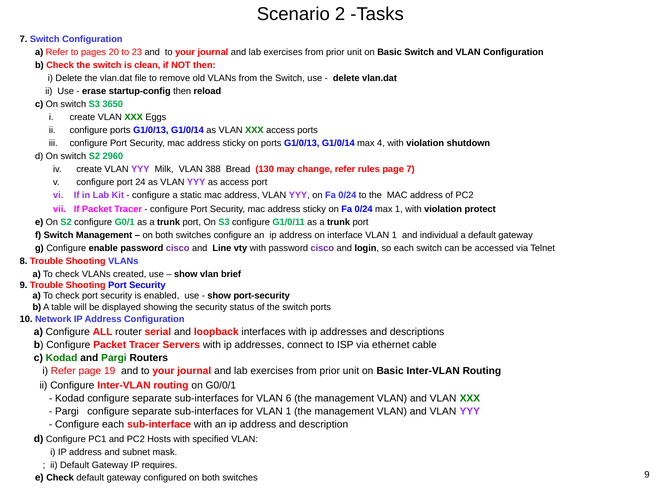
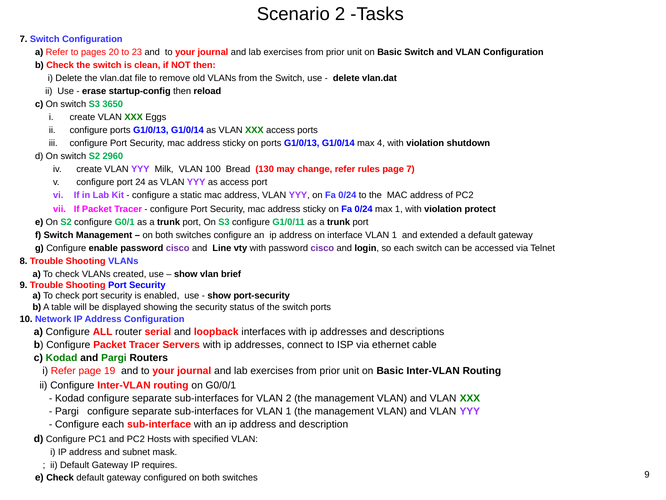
388: 388 -> 100
individual: individual -> extended
VLAN 6: 6 -> 2
